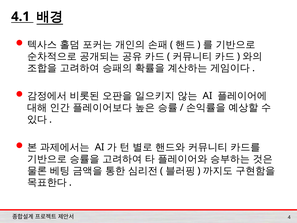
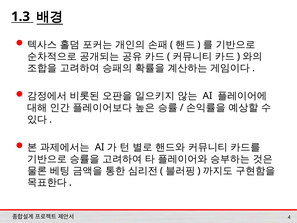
4.1: 4.1 -> 1.3
